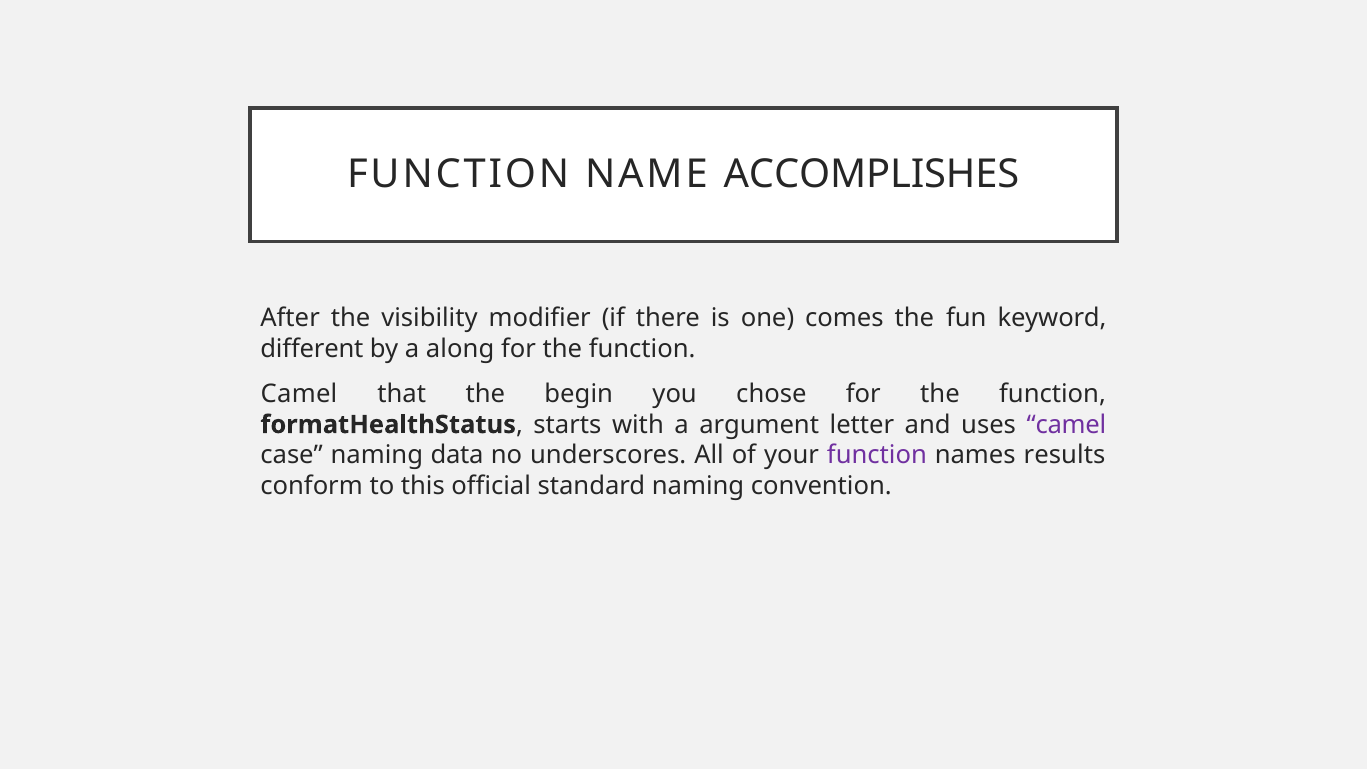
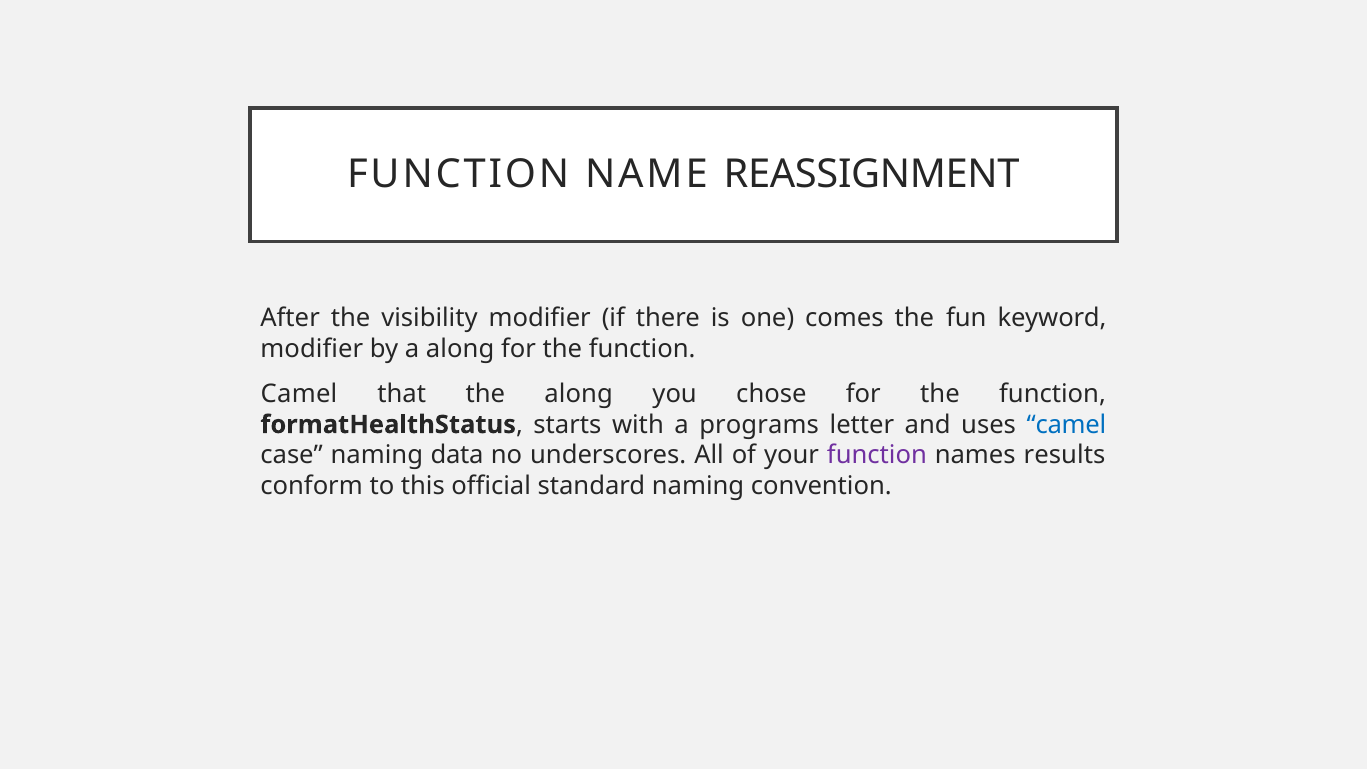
ACCOMPLISHES: ACCOMPLISHES -> REASSIGNMENT
different at (312, 349): different -> modifier
the begin: begin -> along
argument: argument -> programs
camel at (1066, 425) colour: purple -> blue
